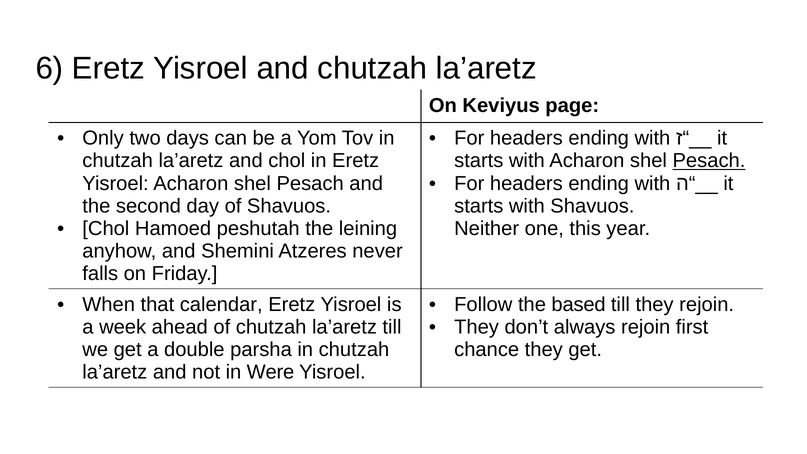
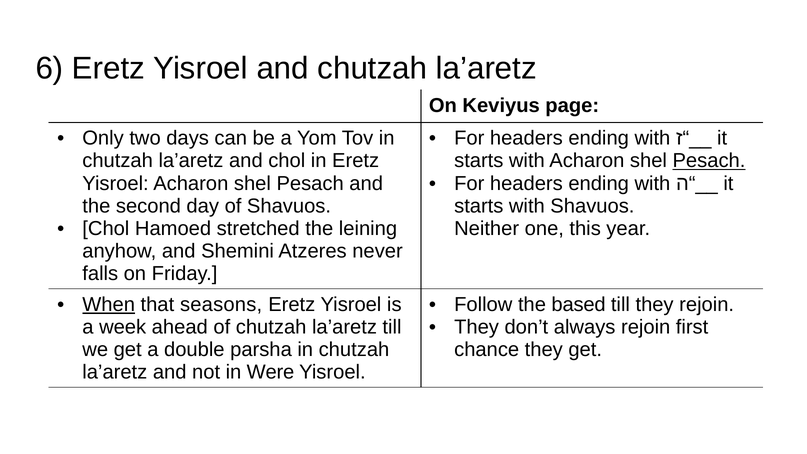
peshutah: peshutah -> stretched
When underline: none -> present
calendar: calendar -> seasons
